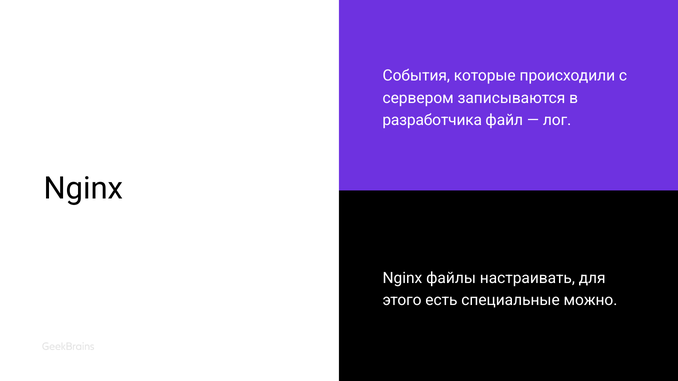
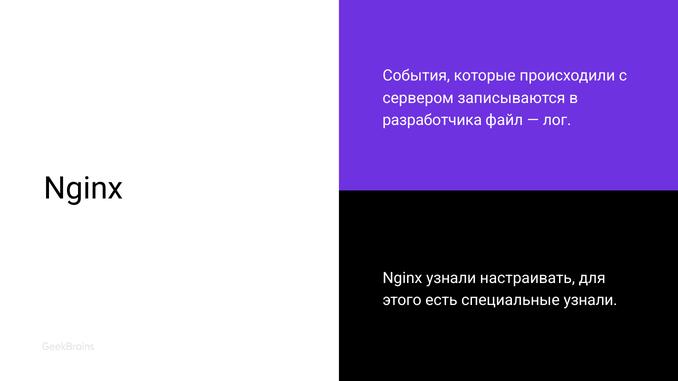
Nginx файлы: файлы -> узнали
специальные можно: можно -> узнали
